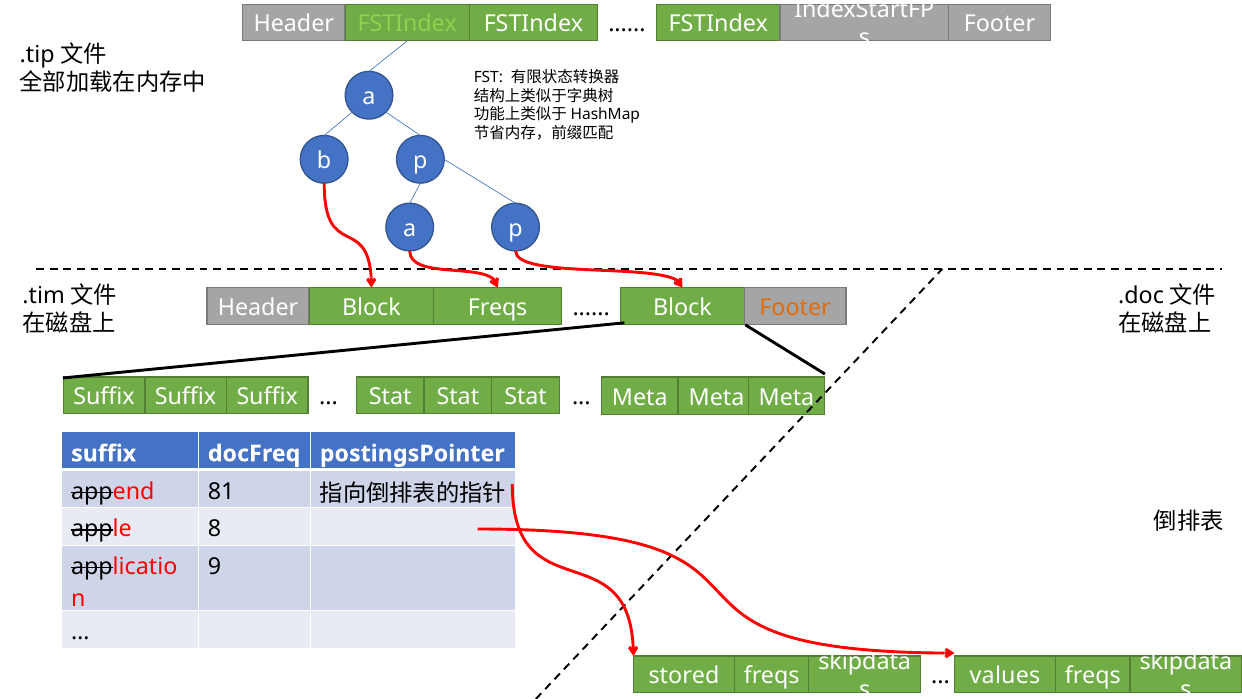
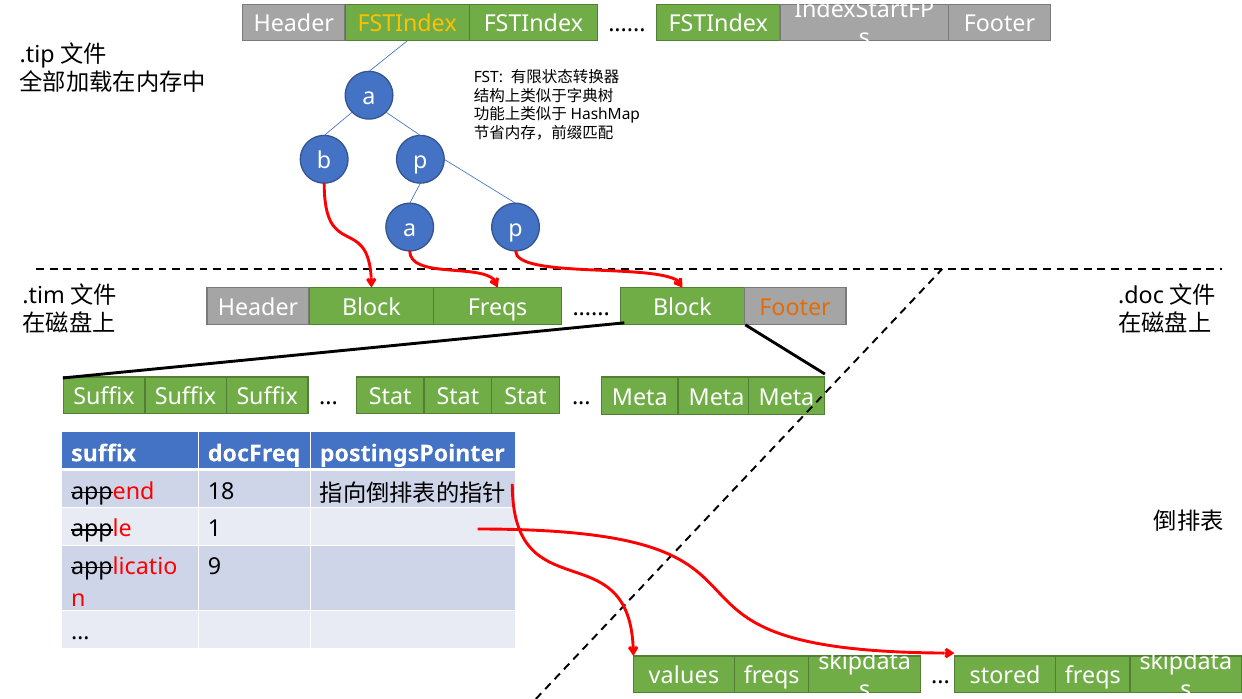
FSTIndex at (407, 24) colour: light green -> yellow
81: 81 -> 18
8: 8 -> 1
stored: stored -> values
values: values -> stored
